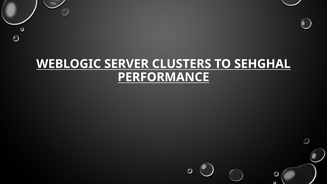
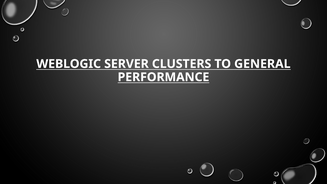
SEHGHAL: SEHGHAL -> GENERAL
